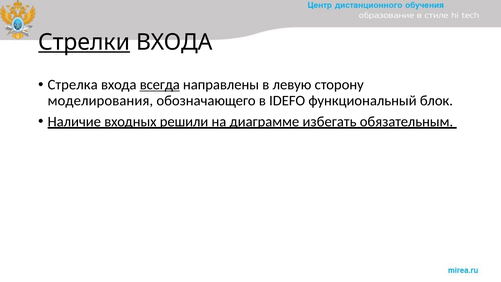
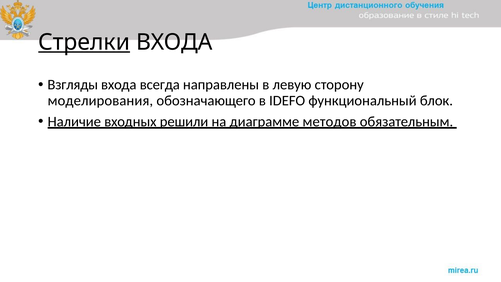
Стрелка: Стрелка -> Взгляды
всегда underline: present -> none
избегать: избегать -> методов
